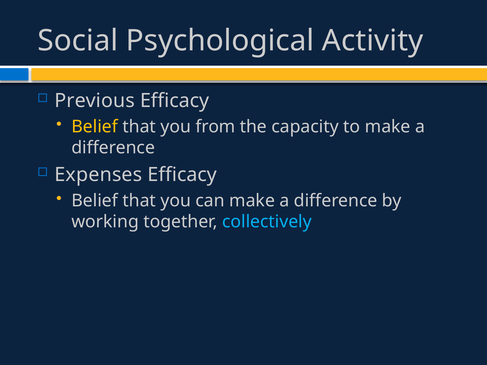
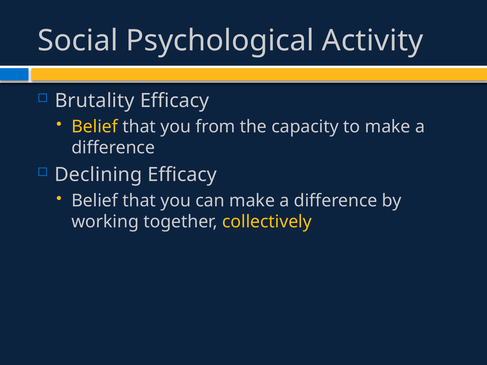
Previous: Previous -> Brutality
Expenses: Expenses -> Declining
collectively colour: light blue -> yellow
